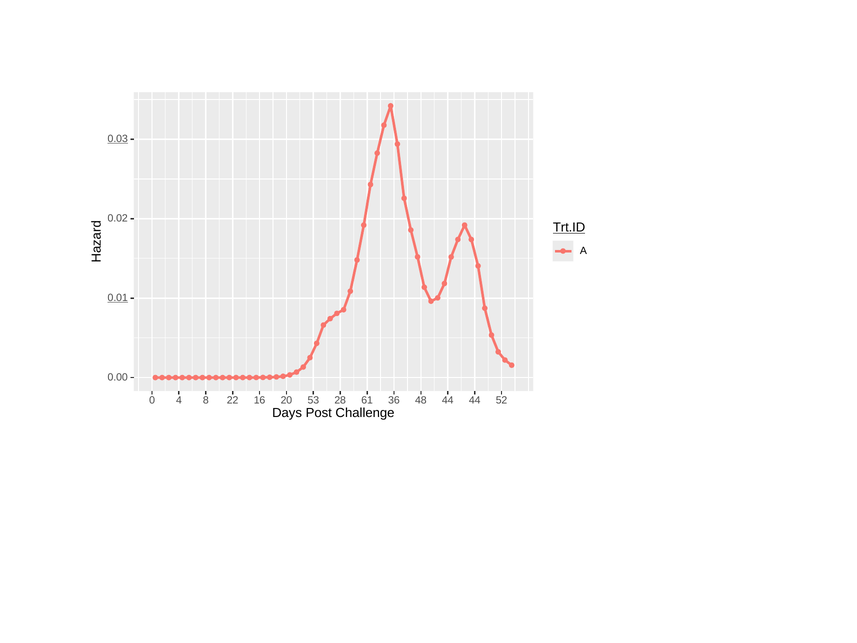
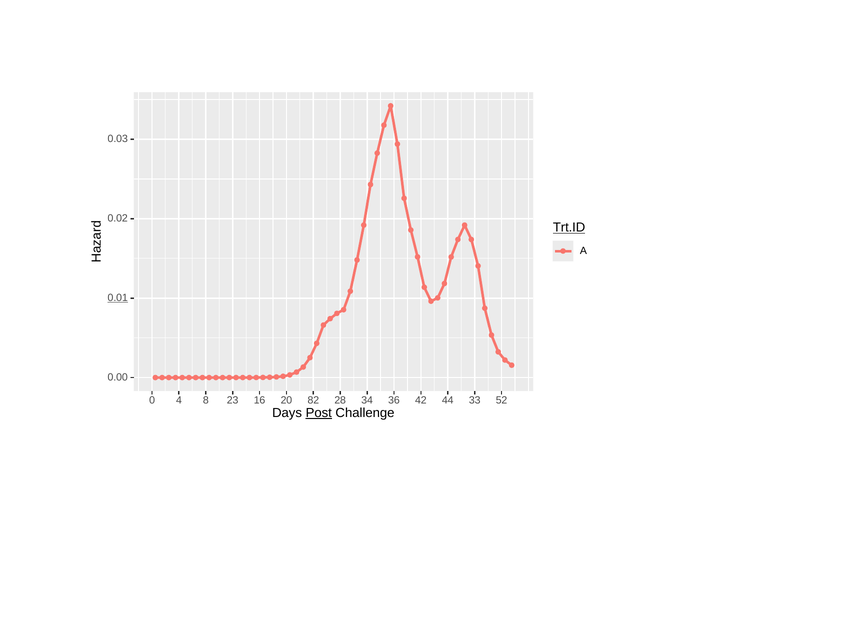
0.03 underline: present -> none
22: 22 -> 23
53: 53 -> 82
61: 61 -> 34
48: 48 -> 42
44 44: 44 -> 33
Post underline: none -> present
